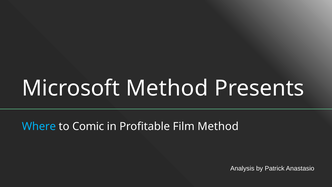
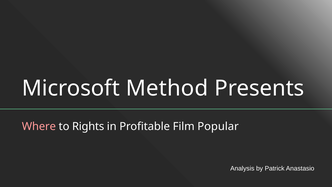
Where colour: light blue -> pink
Comic: Comic -> Rights
Film Method: Method -> Popular
